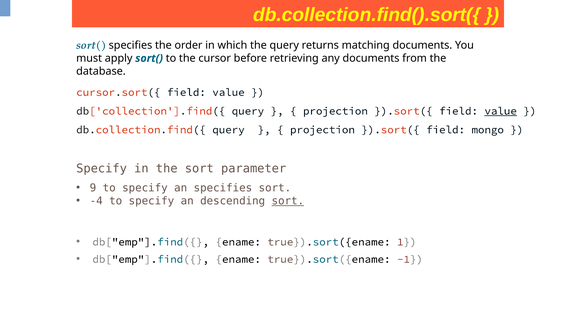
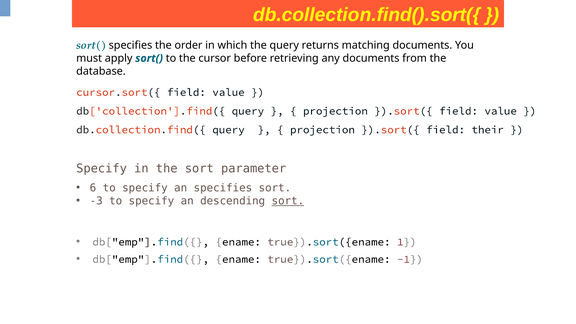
value at (501, 111) underline: present -> none
mongo: mongo -> their
9: 9 -> 6
-4: -4 -> -3
